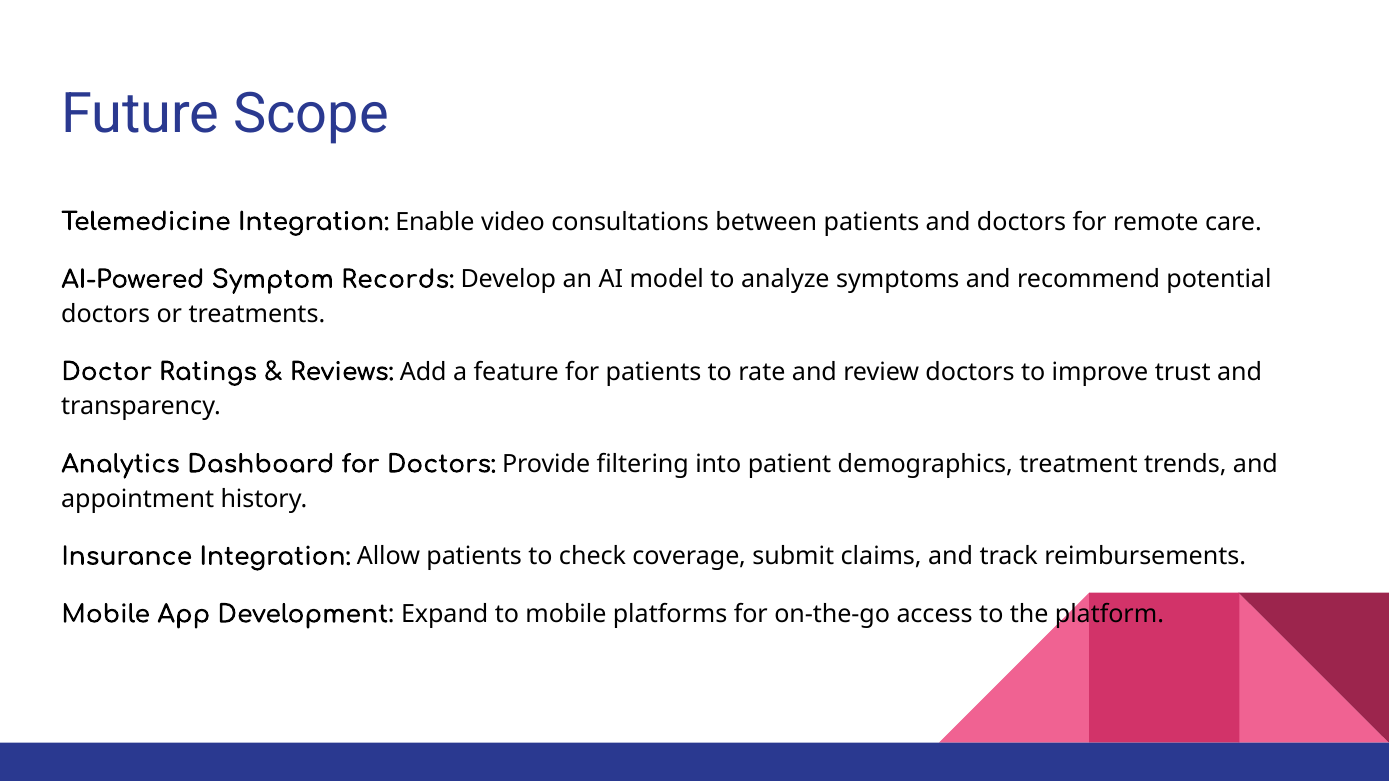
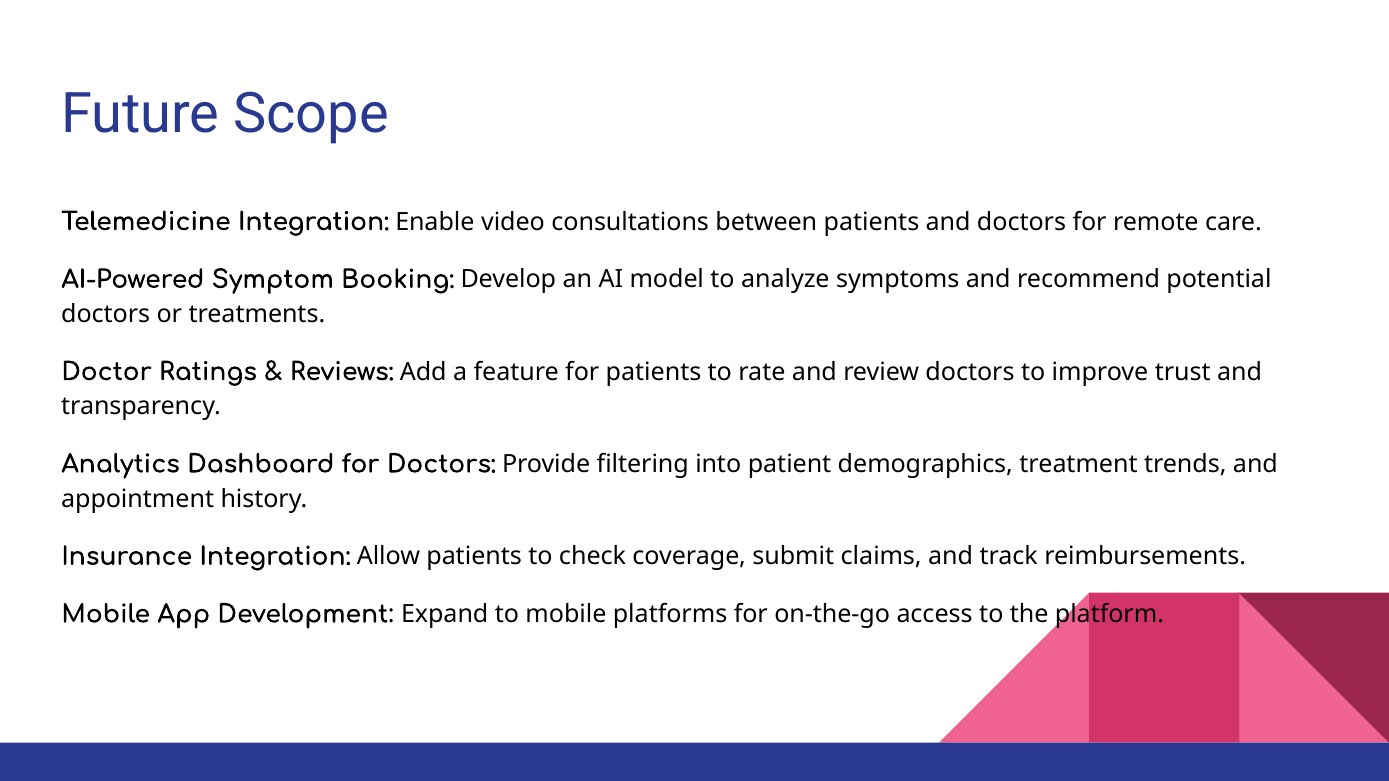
Records: Records -> Booking
